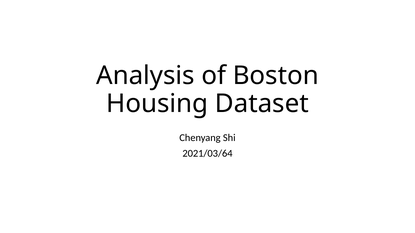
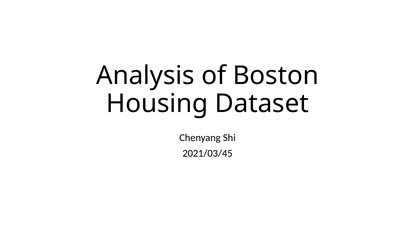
2021/03/64: 2021/03/64 -> 2021/03/45
